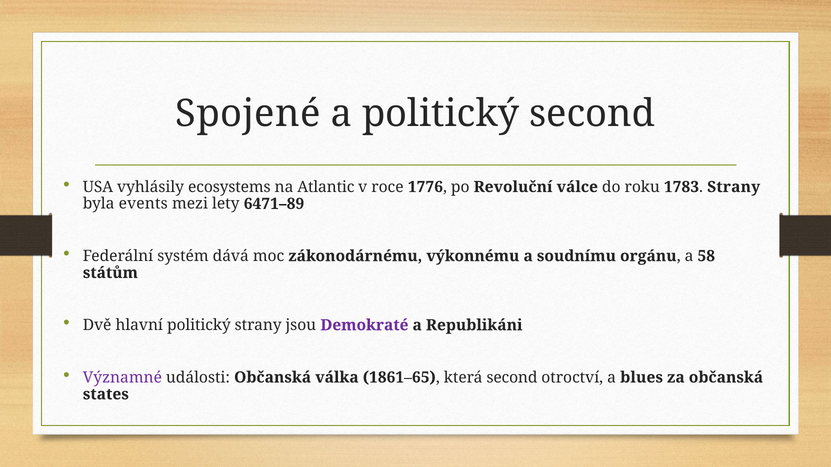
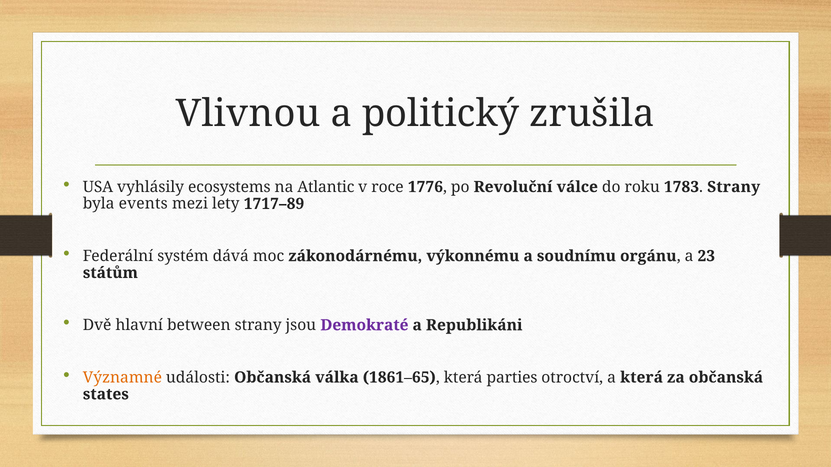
Spojené: Spojené -> Vlivnou
politický second: second -> zrušila
6471–89: 6471–89 -> 1717–89
58: 58 -> 23
hlavní politický: politický -> between
Významné colour: purple -> orange
která second: second -> parties
a blues: blues -> která
